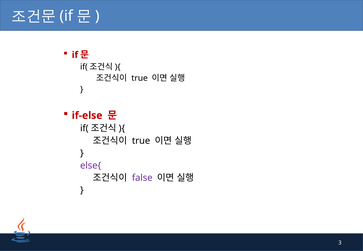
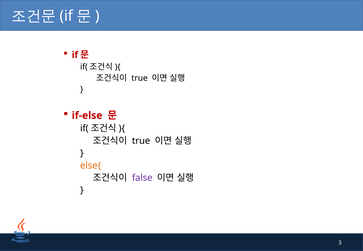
else{ colour: purple -> orange
